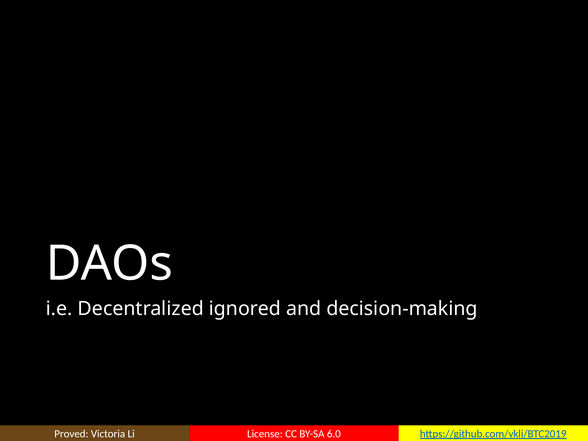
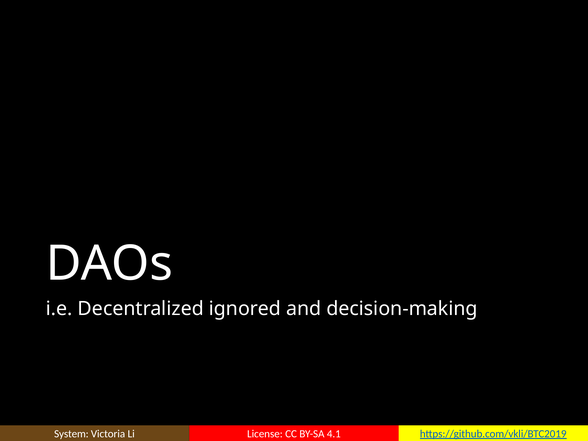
Proved: Proved -> System
6.0: 6.0 -> 4.1
